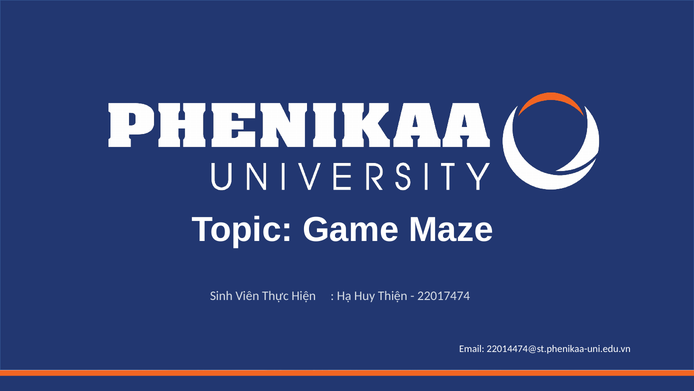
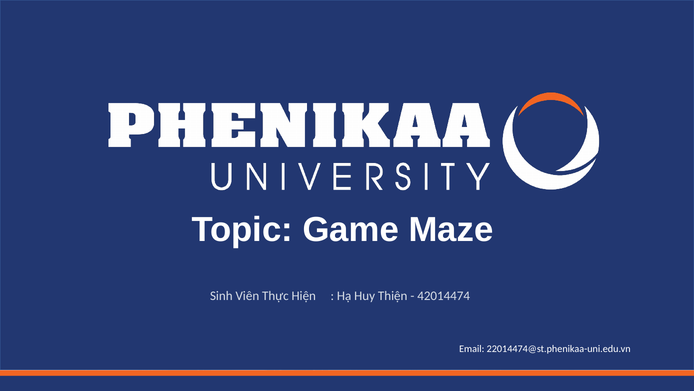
22017474: 22017474 -> 42014474
